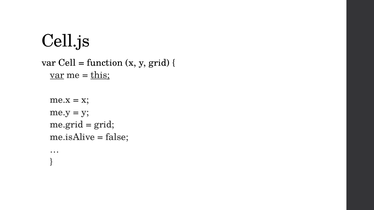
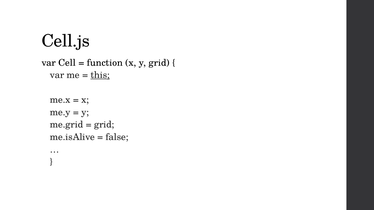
var at (57, 75) underline: present -> none
